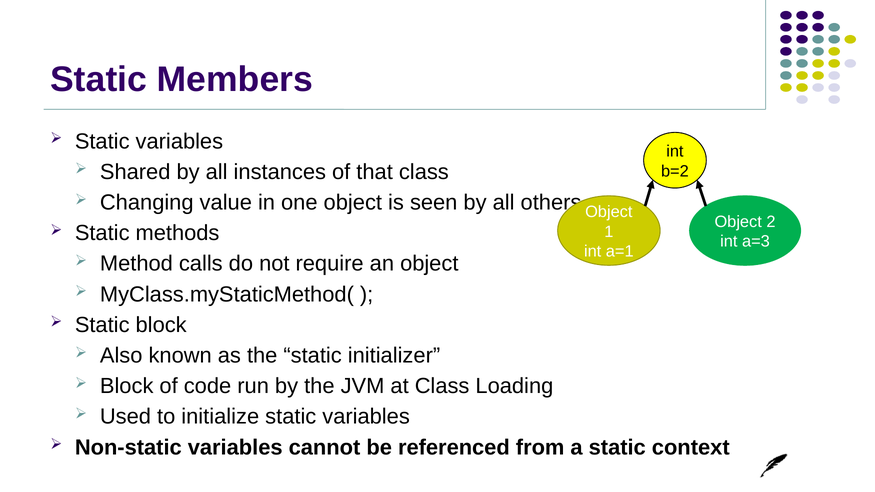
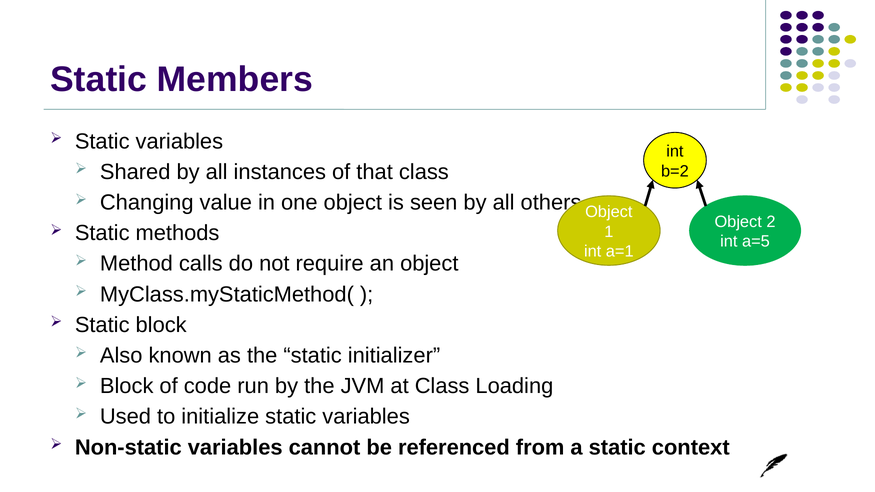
a=3: a=3 -> a=5
